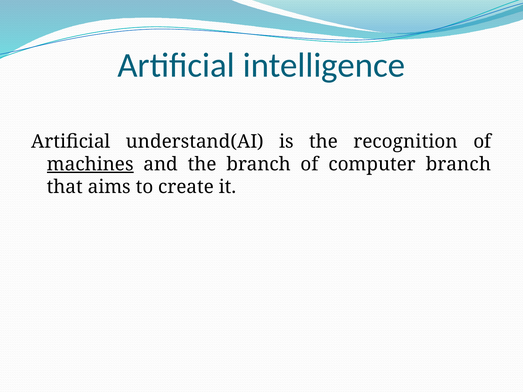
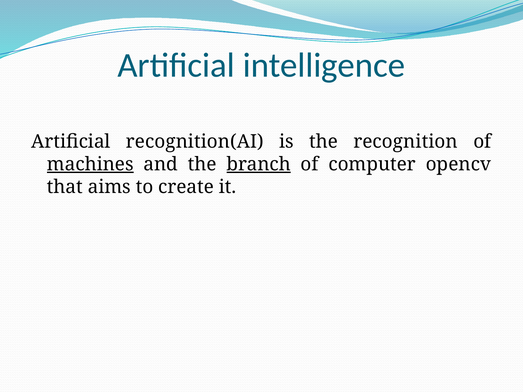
understand(AI: understand(AI -> recognition(AI
branch at (259, 164) underline: none -> present
computer branch: branch -> opencv
